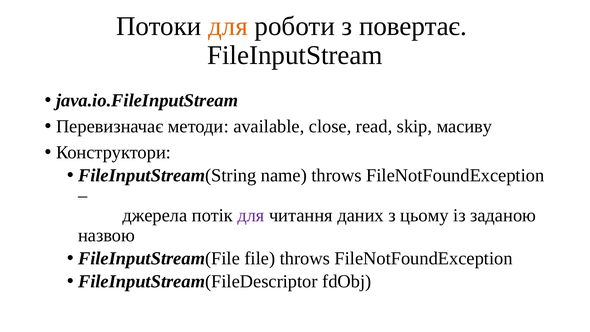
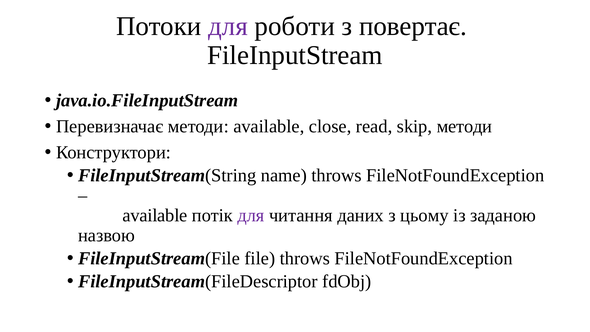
для at (228, 26) colour: orange -> purple
skip масиву: масиву -> методи
джерела at (155, 215): джерела -> available
